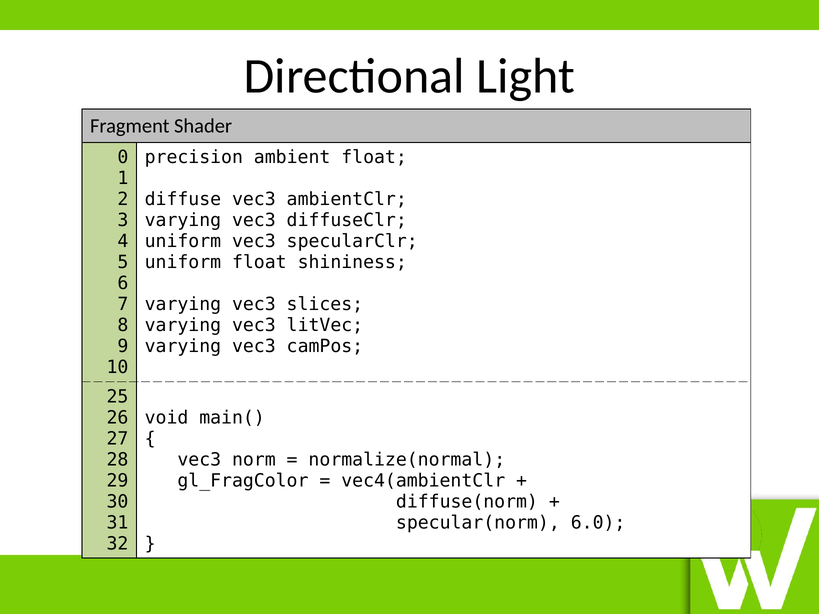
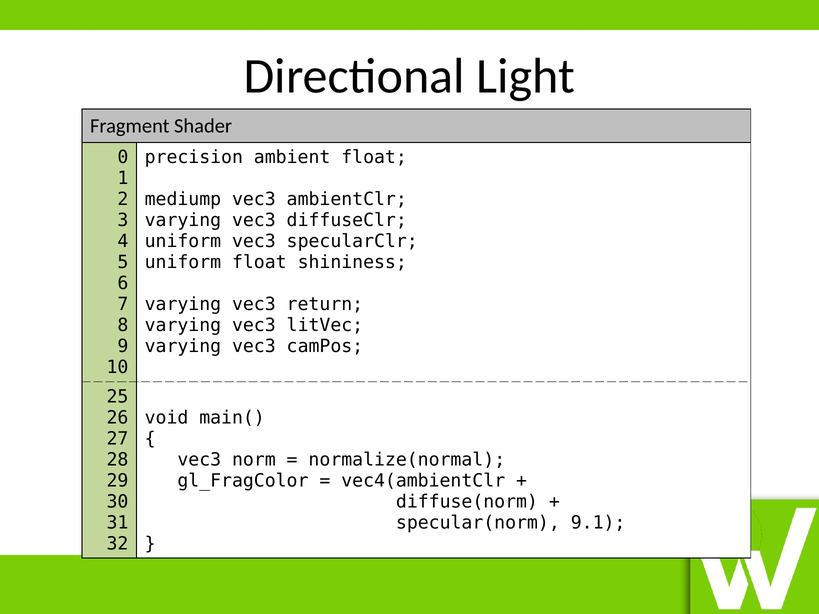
diffuse: diffuse -> mediump
slices: slices -> return
6.0: 6.0 -> 9.1
